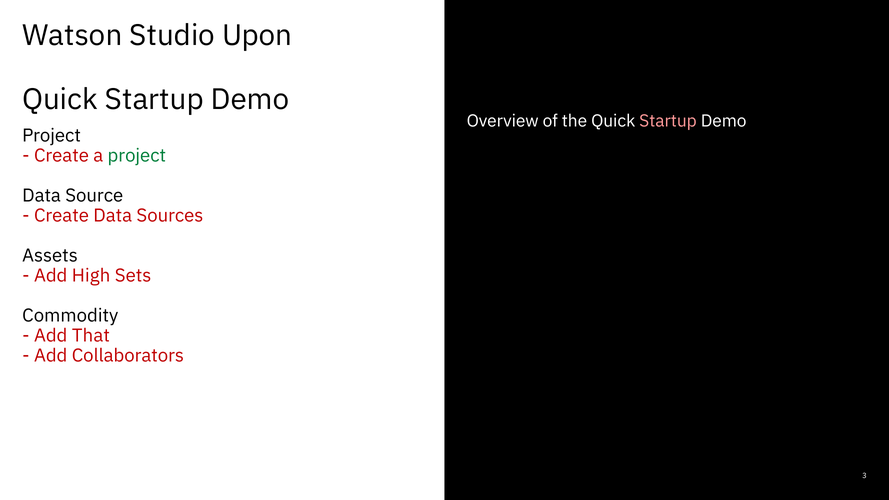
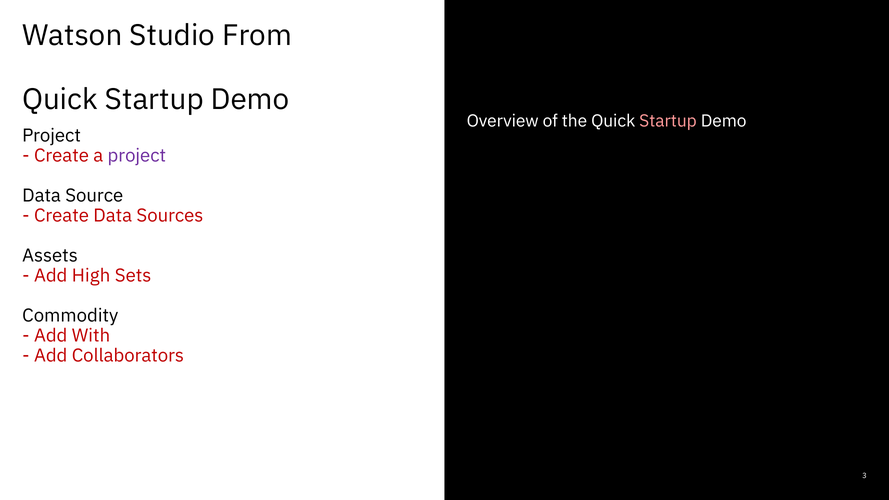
Upon: Upon -> From
project at (137, 156) colour: green -> purple
That: That -> With
